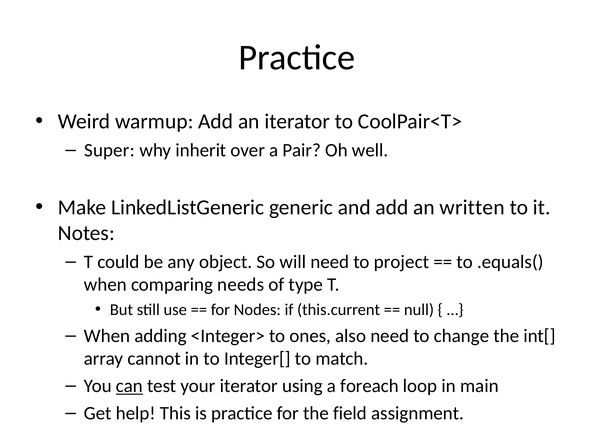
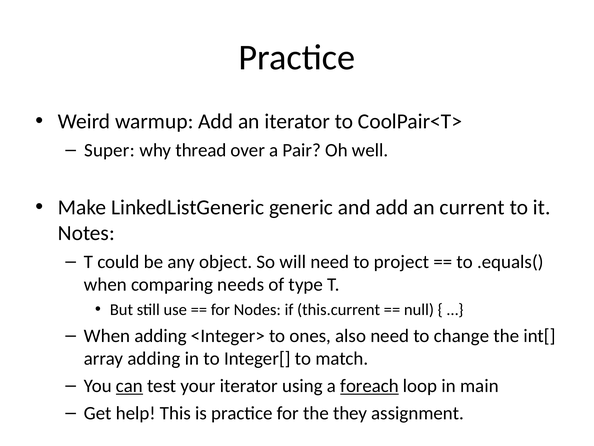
inherit: inherit -> thread
written: written -> current
array cannot: cannot -> adding
foreach underline: none -> present
field: field -> they
